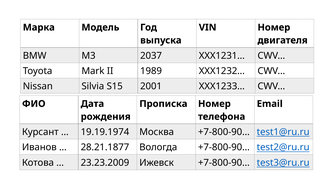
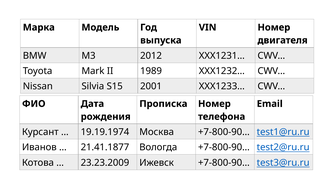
2037: 2037 -> 2012
28.21.1877: 28.21.1877 -> 21.41.1877
